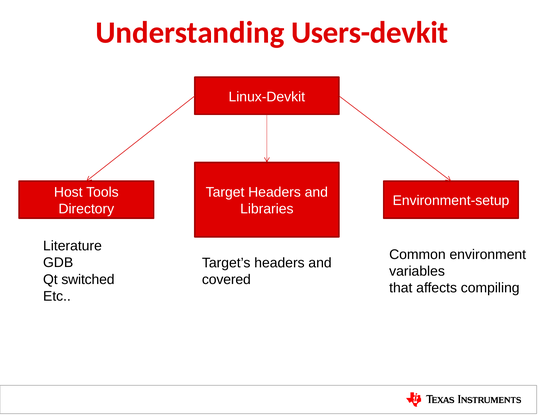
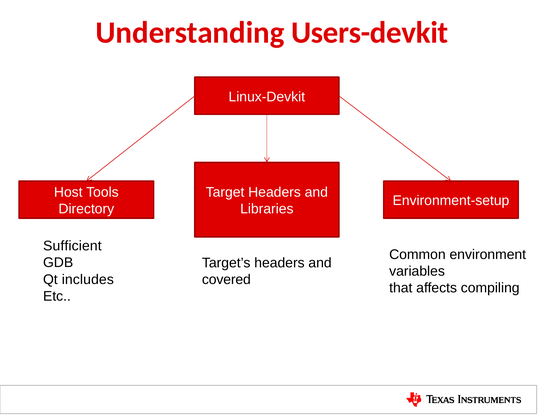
Literature: Literature -> Sufficient
switched: switched -> includes
